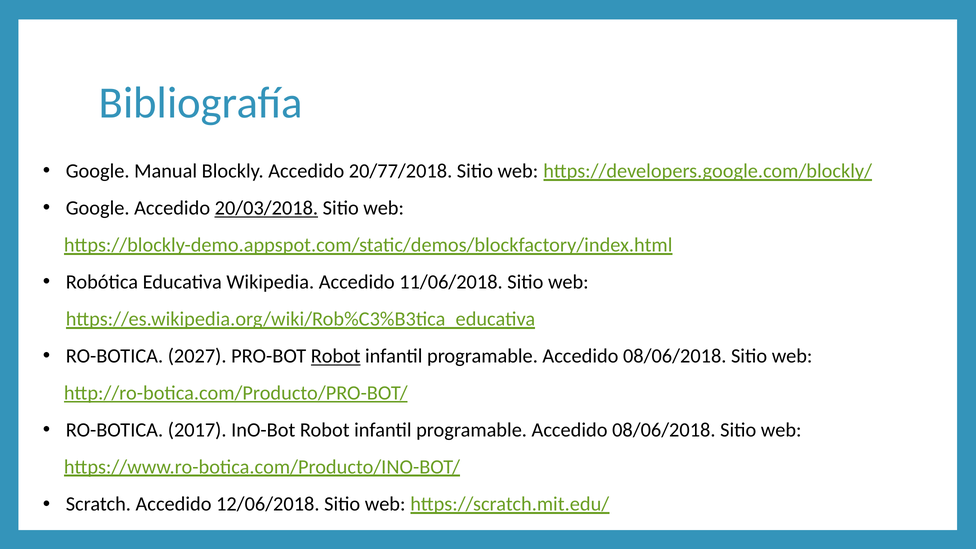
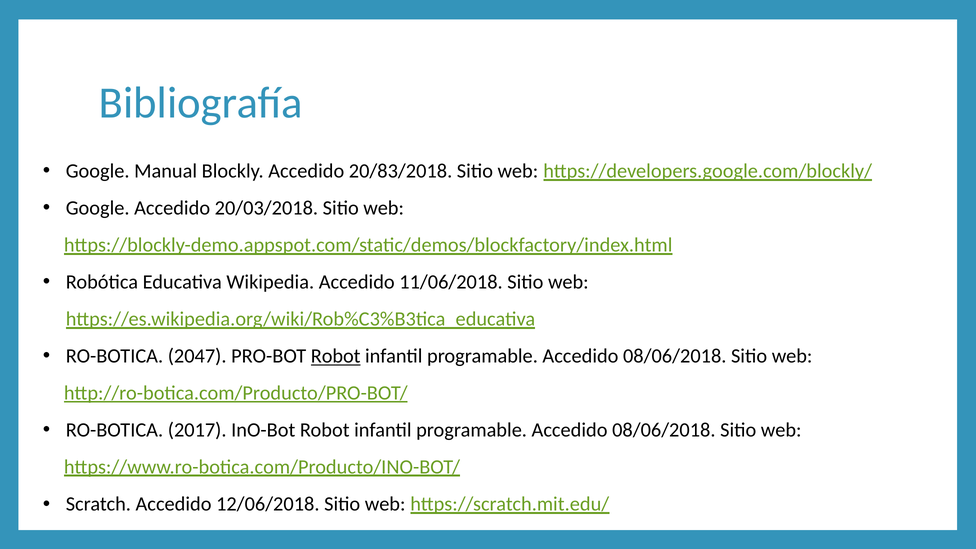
20/77/2018: 20/77/2018 -> 20/83/2018
20/03/2018 underline: present -> none
2027: 2027 -> 2047
